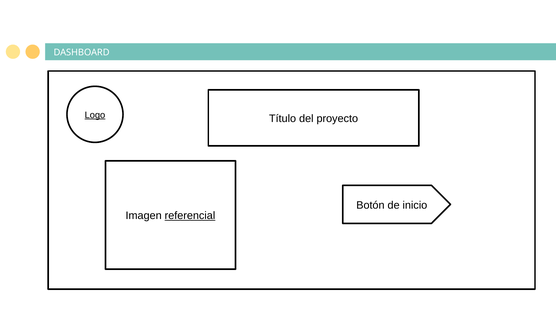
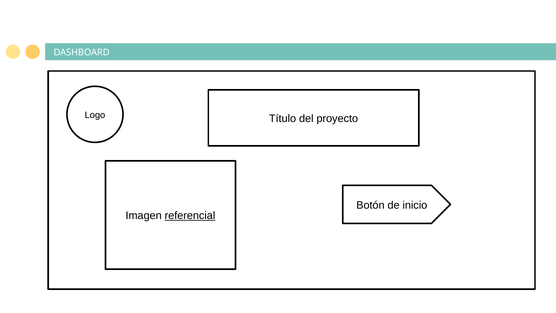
Logo underline: present -> none
